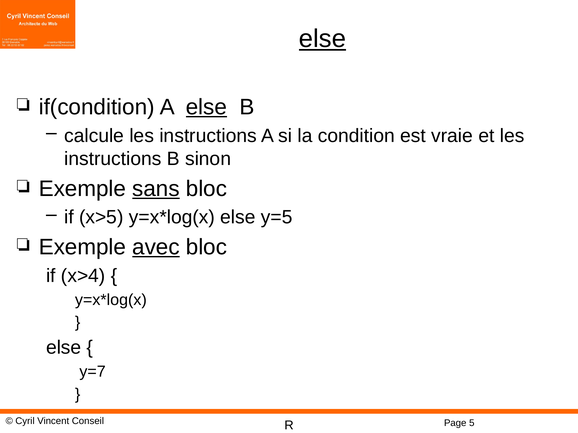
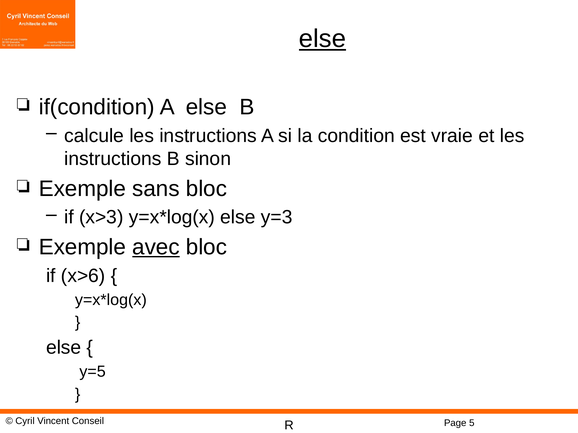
else at (206, 107) underline: present -> none
sans underline: present -> none
x>5: x>5 -> x>3
y=5: y=5 -> y=3
x>4: x>4 -> x>6
y=7: y=7 -> y=5
